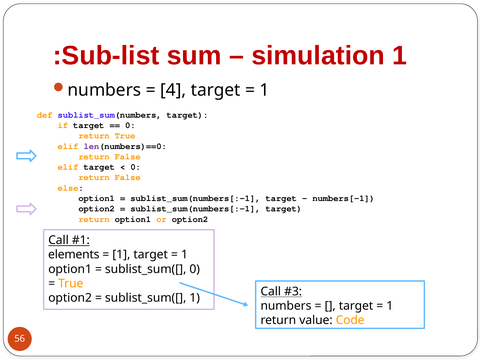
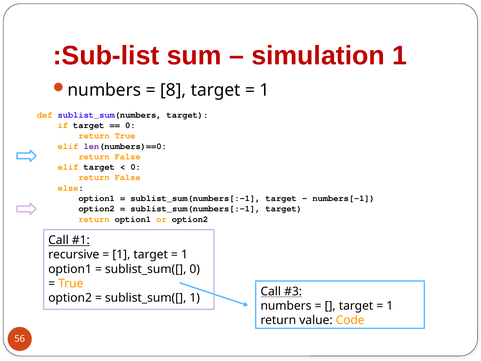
4: 4 -> 8
elements: elements -> recursive
